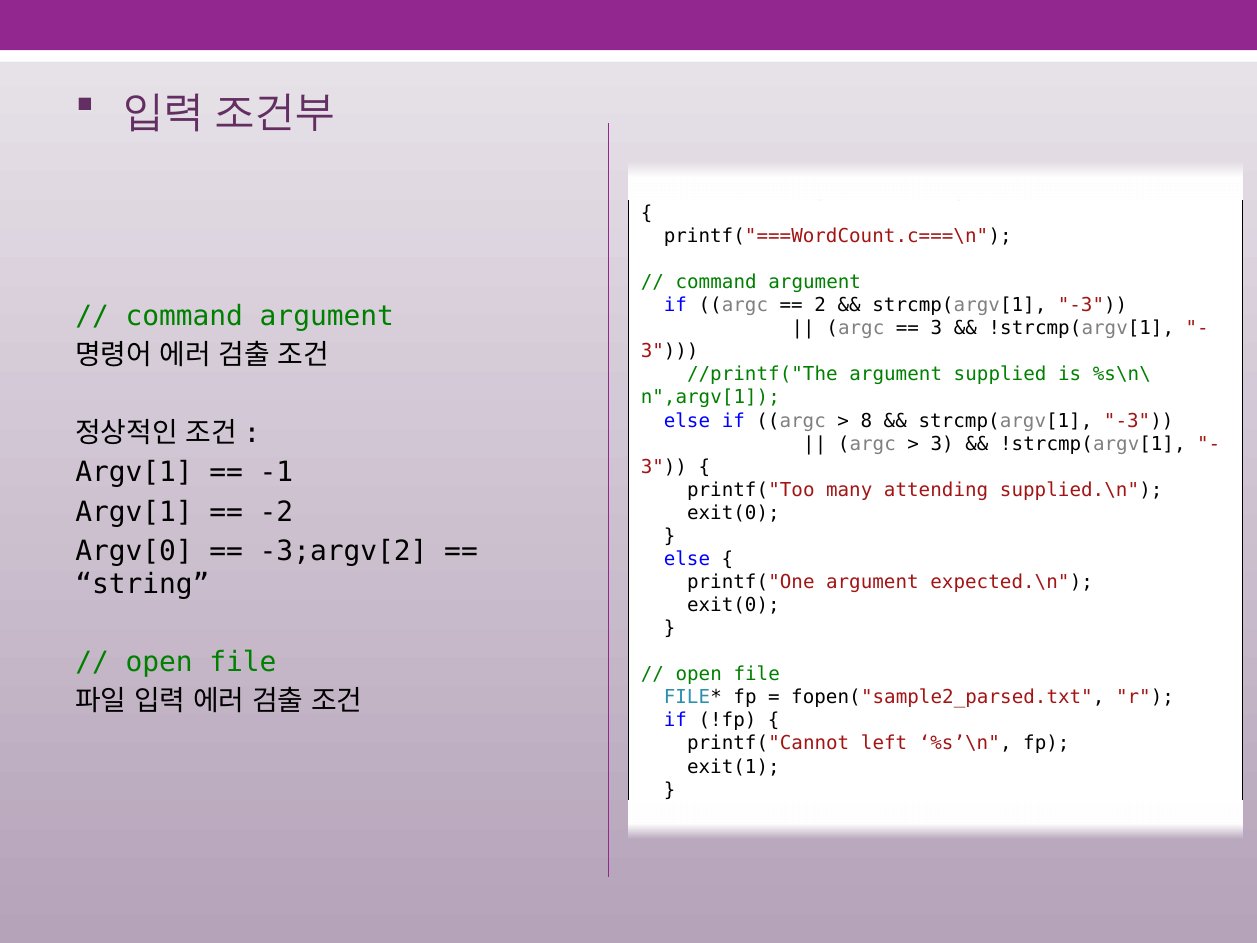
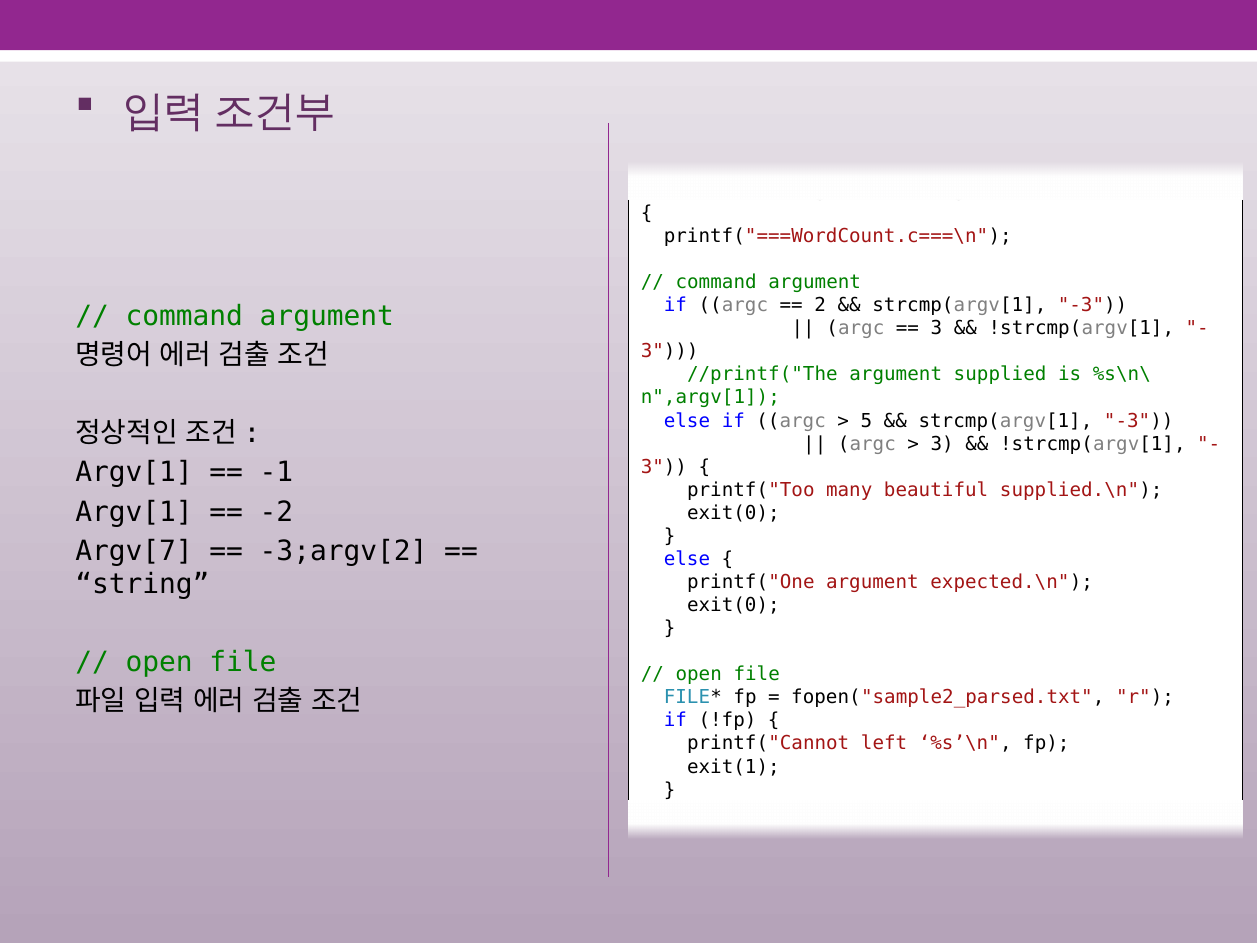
8: 8 -> 5
attending: attending -> beautiful
Argv[0: Argv[0 -> Argv[7
